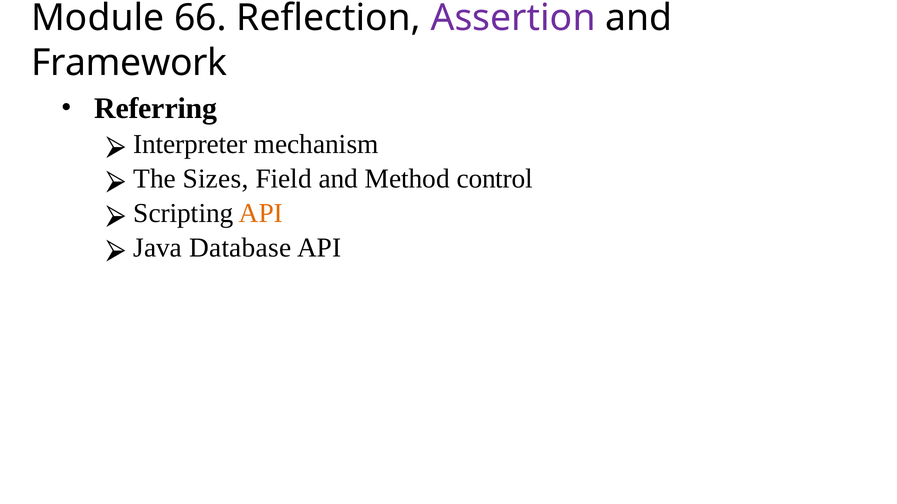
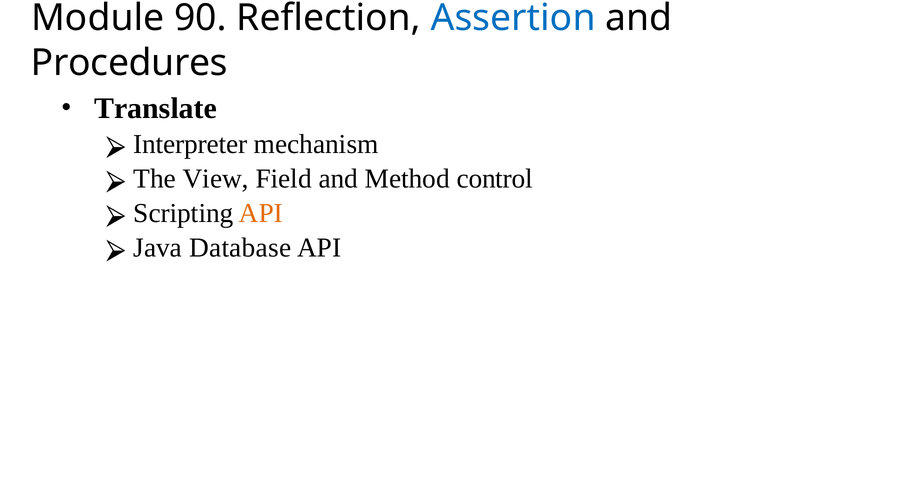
66: 66 -> 90
Assertion colour: purple -> blue
Framework: Framework -> Procedures
Referring: Referring -> Translate
Sizes: Sizes -> View
